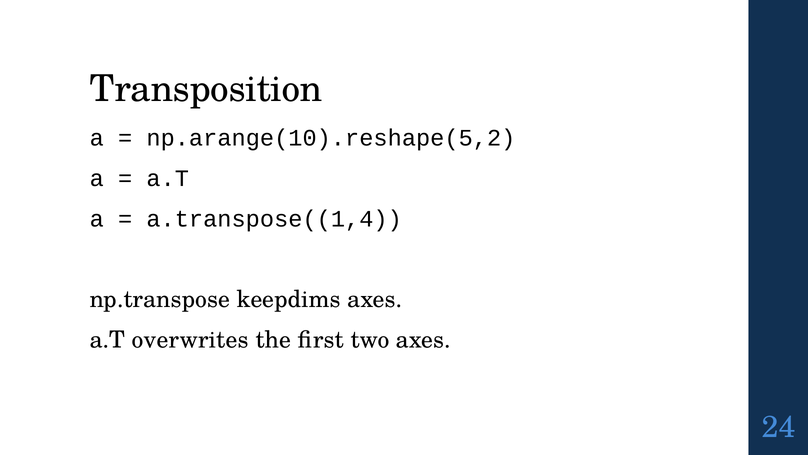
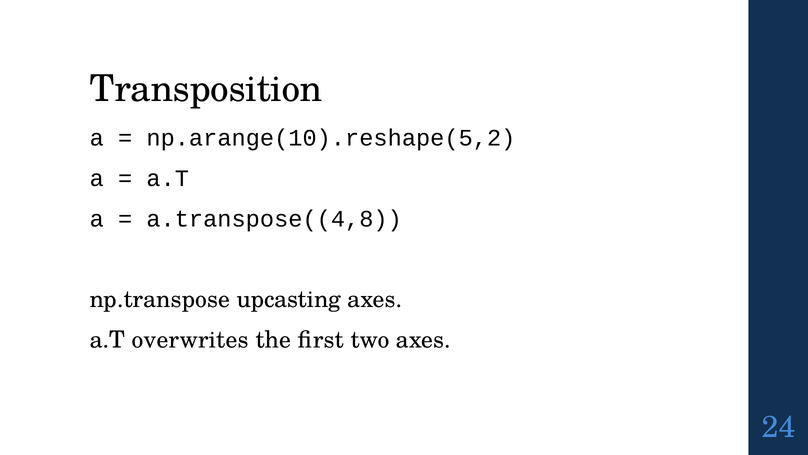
a.transpose((1,4: a.transpose((1,4 -> a.transpose((4,8
keepdims: keepdims -> upcasting
